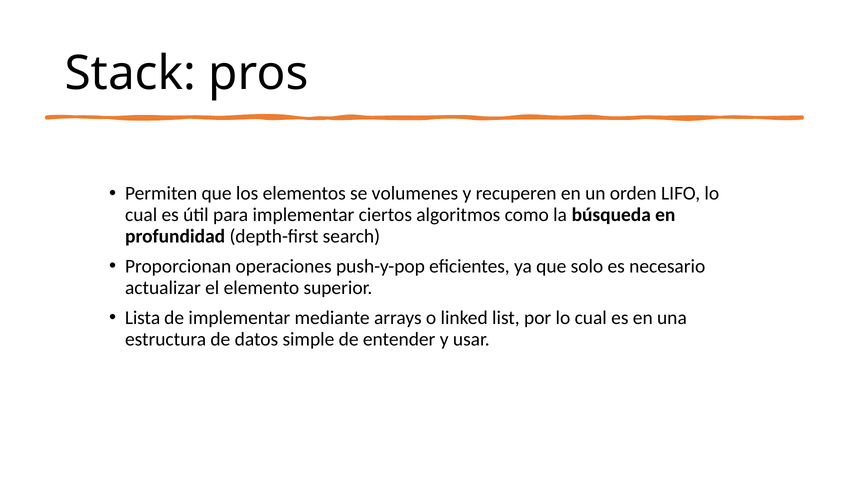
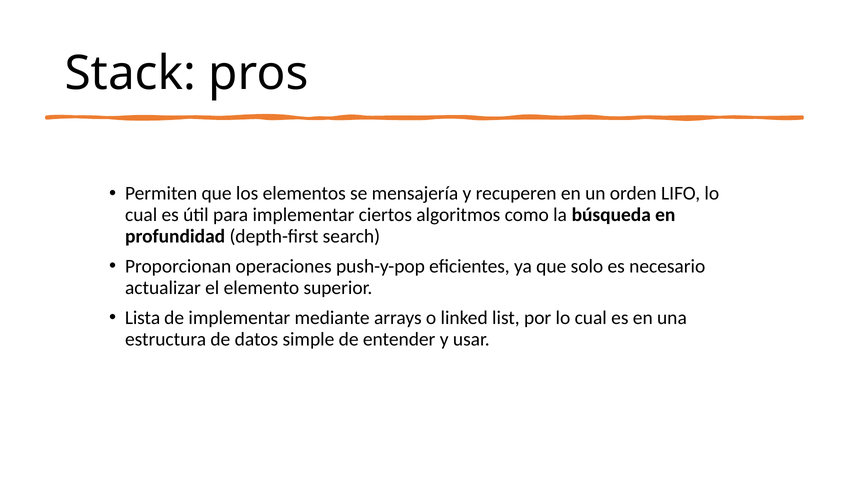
volumenes: volumenes -> mensajería
